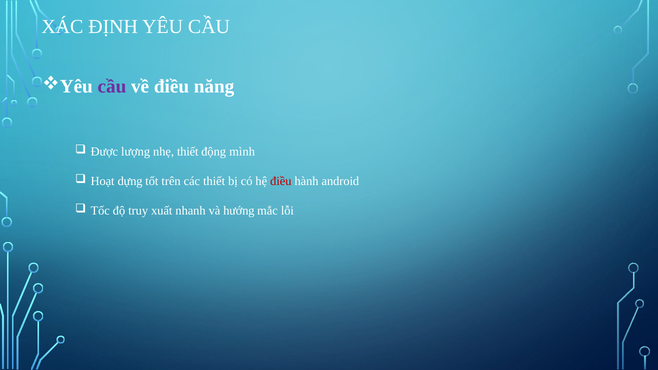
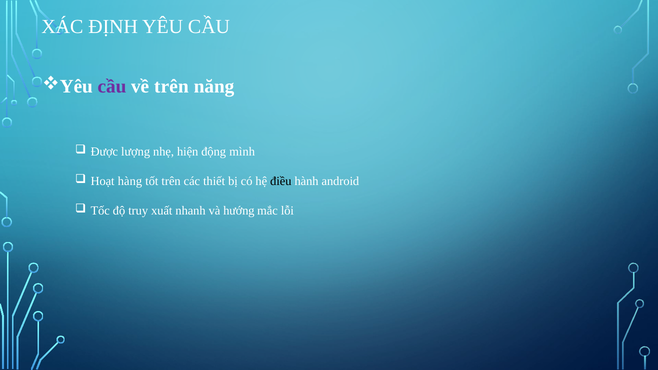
về điều: điều -> trên
nhẹ thiết: thiết -> hiện
dựng: dựng -> hàng
điều at (281, 181) colour: red -> black
